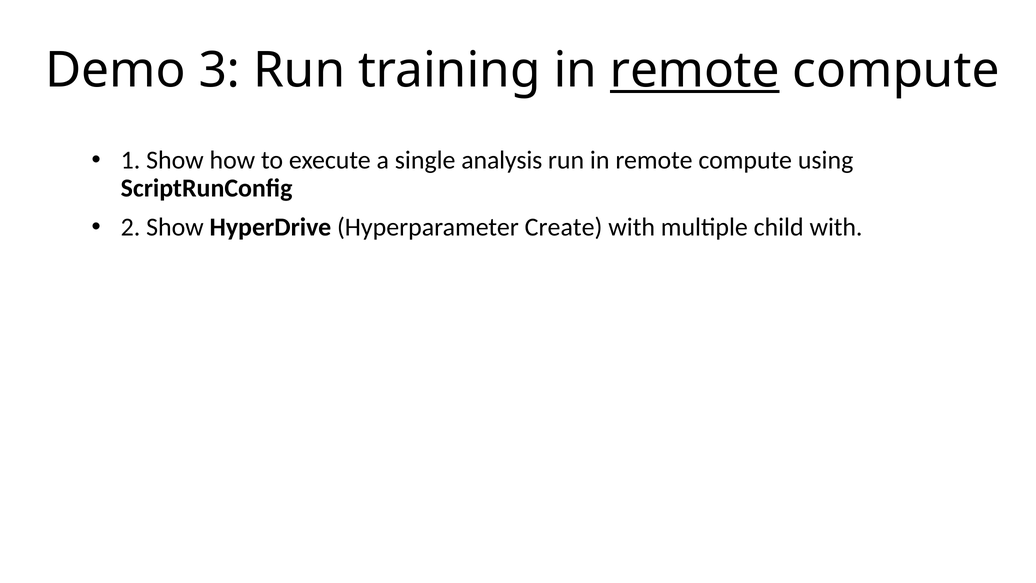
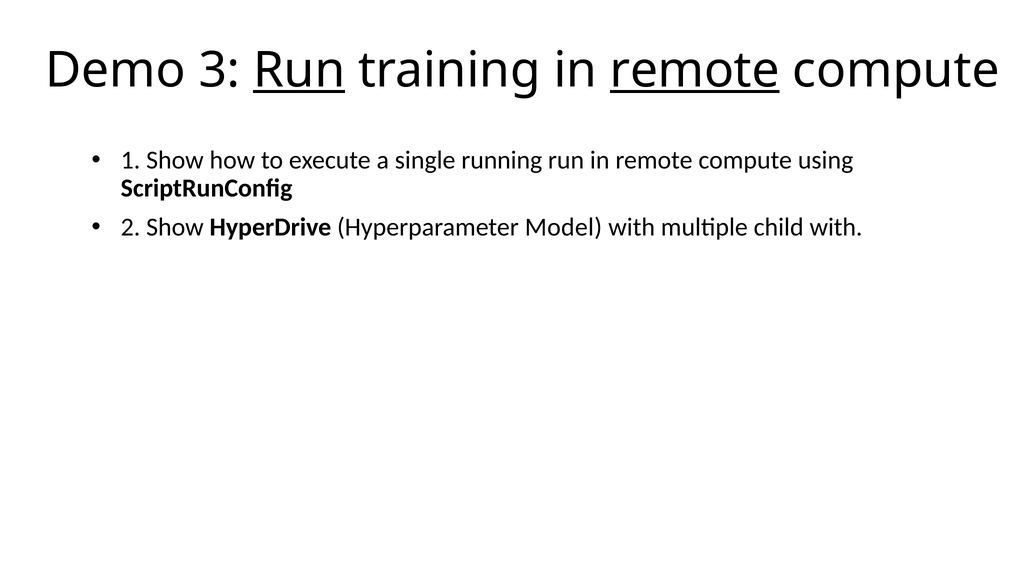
Run at (299, 70) underline: none -> present
analysis: analysis -> running
Create: Create -> Model
